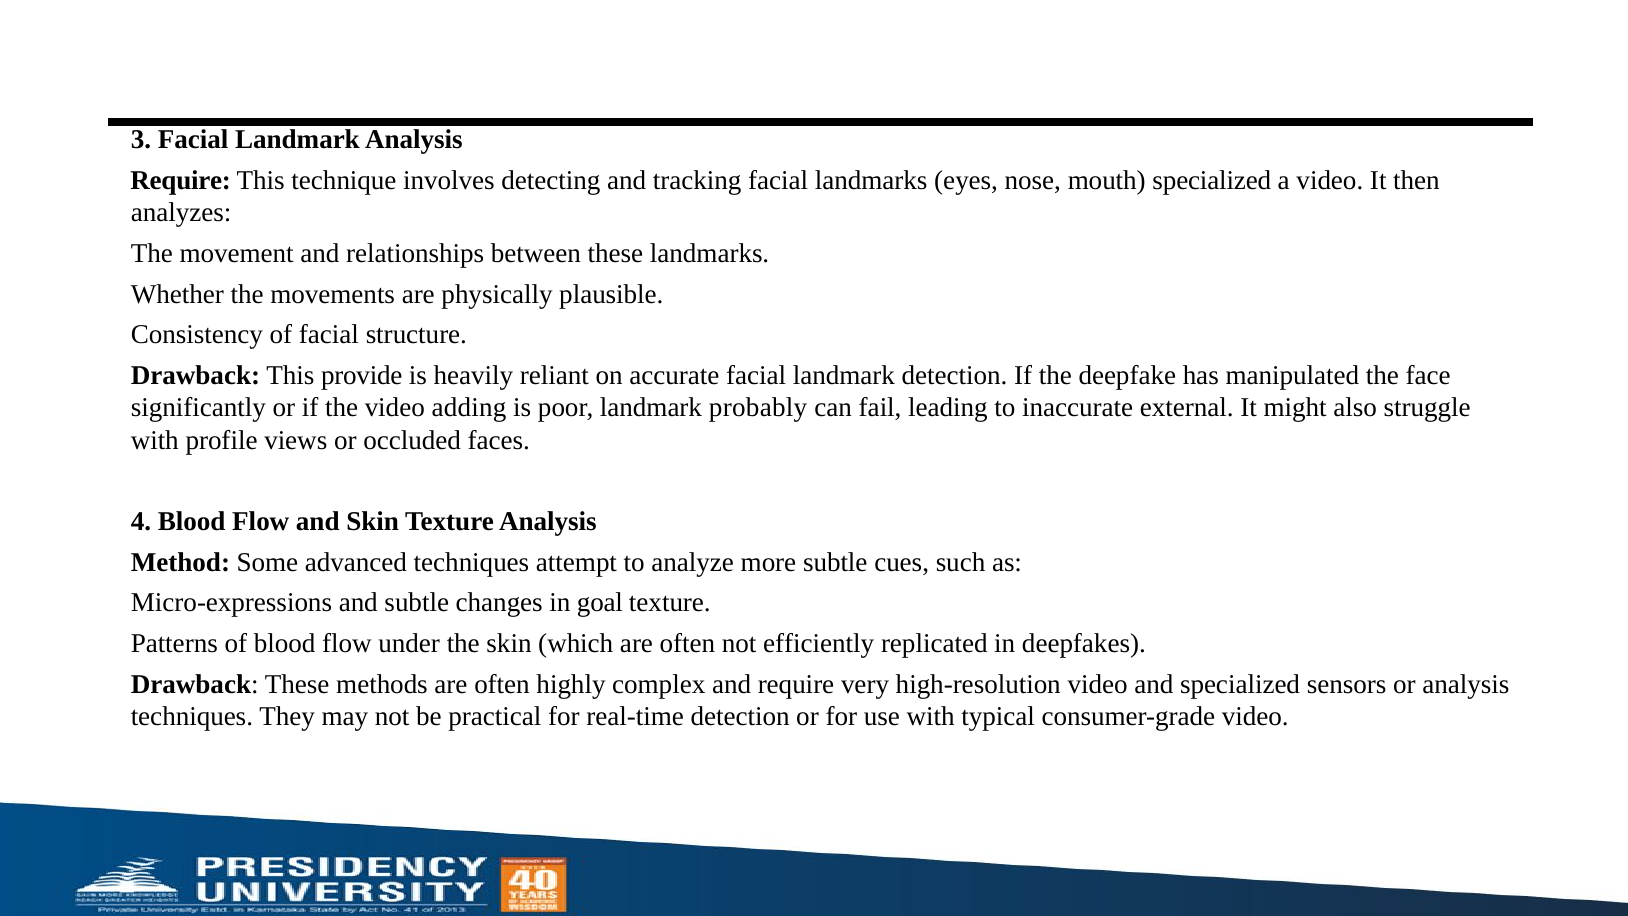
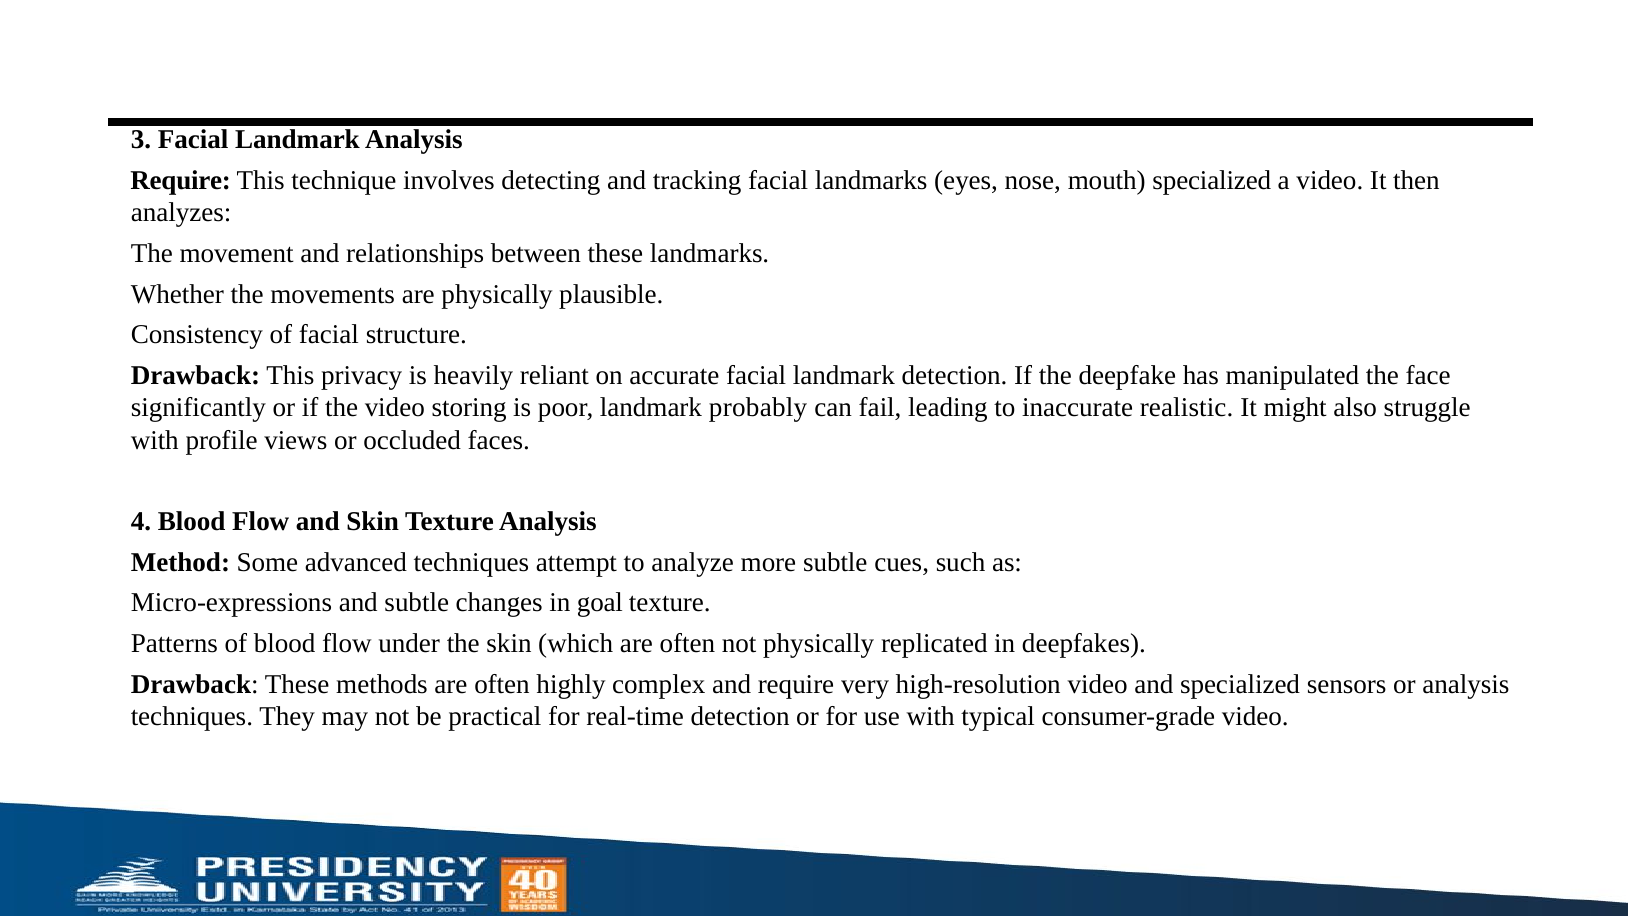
provide: provide -> privacy
adding: adding -> storing
external: external -> realistic
not efficiently: efficiently -> physically
